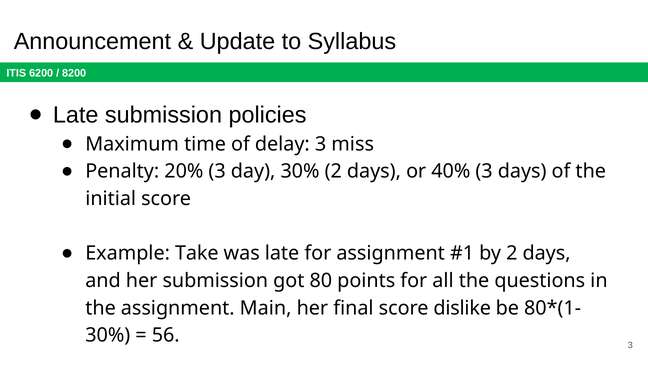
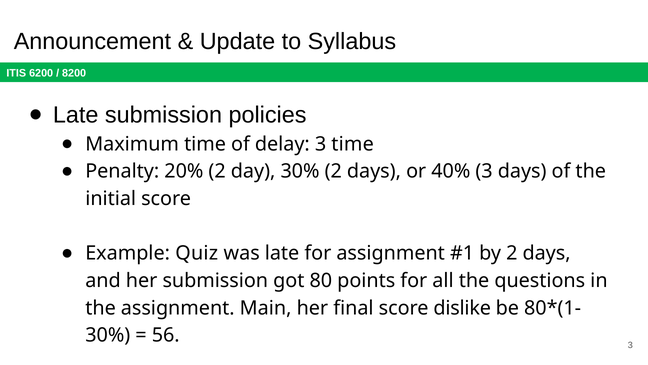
3 miss: miss -> time
20% 3: 3 -> 2
Take: Take -> Quiz
